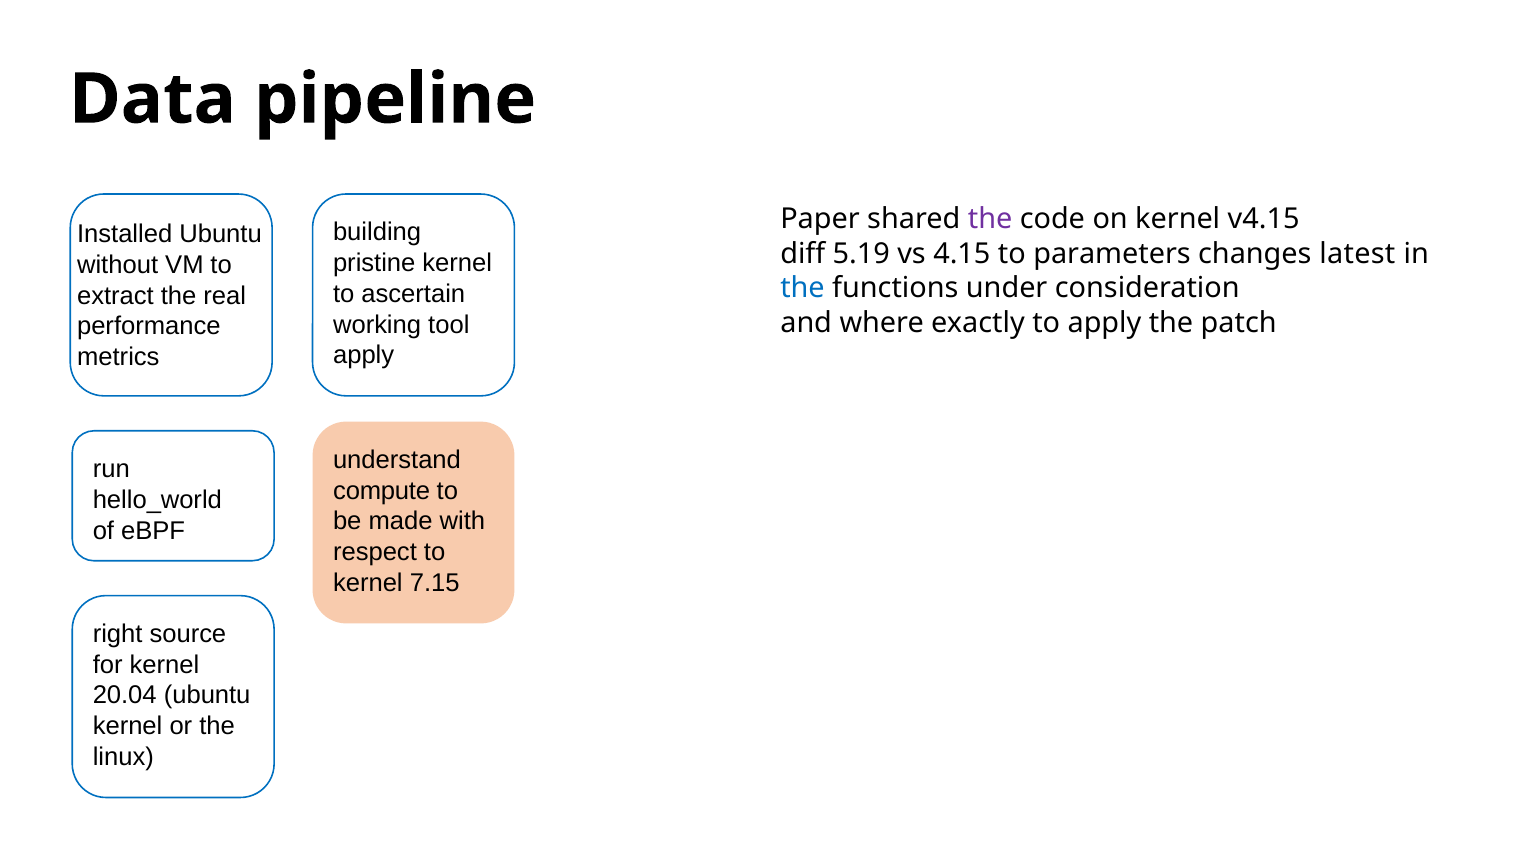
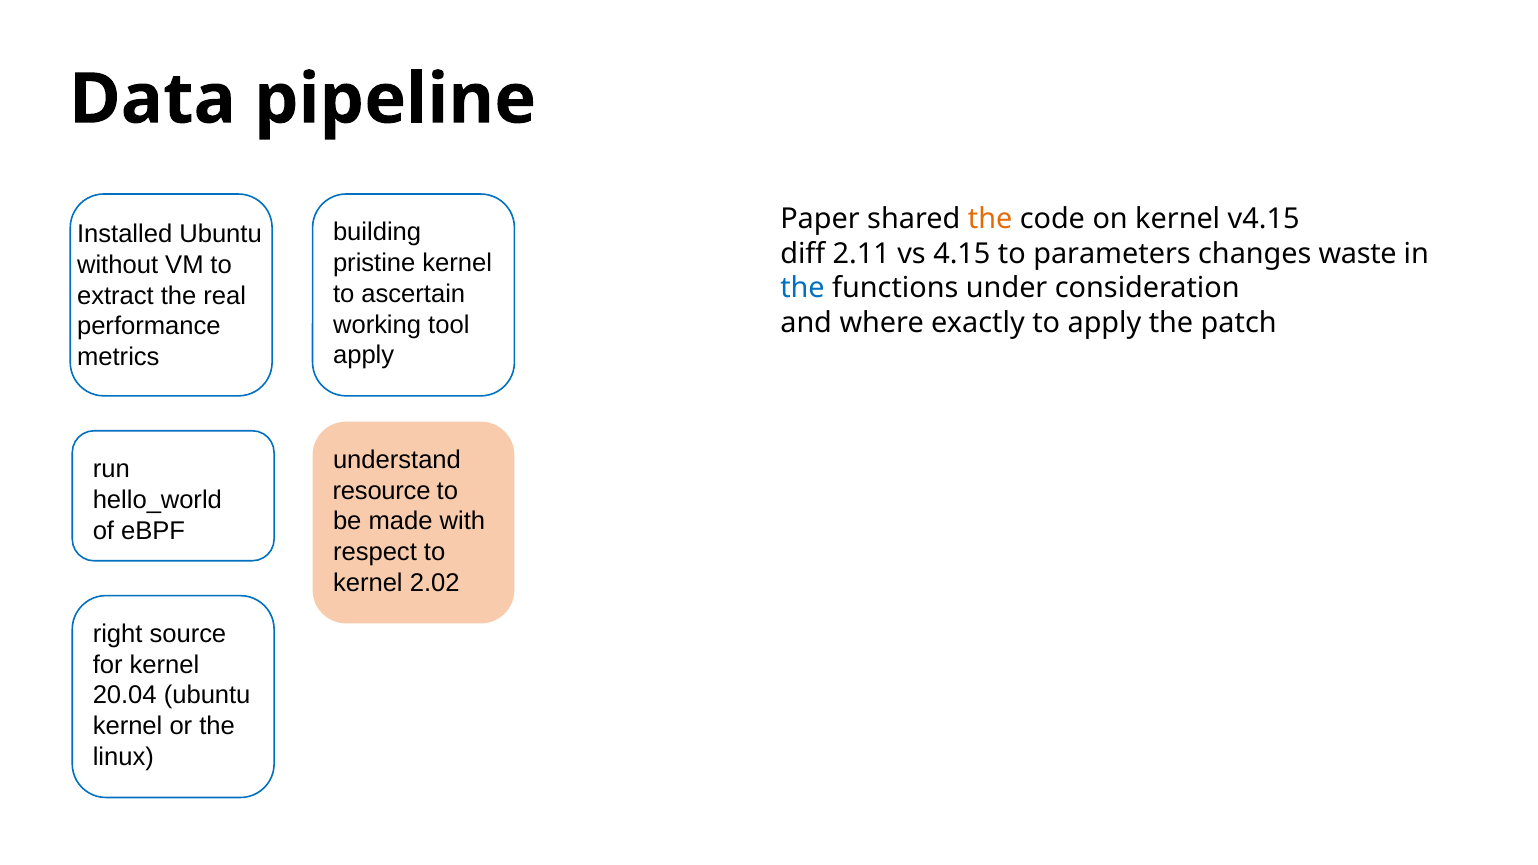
the at (990, 219) colour: purple -> orange
5.19: 5.19 -> 2.11
latest: latest -> waste
compute: compute -> resource
7.15: 7.15 -> 2.02
